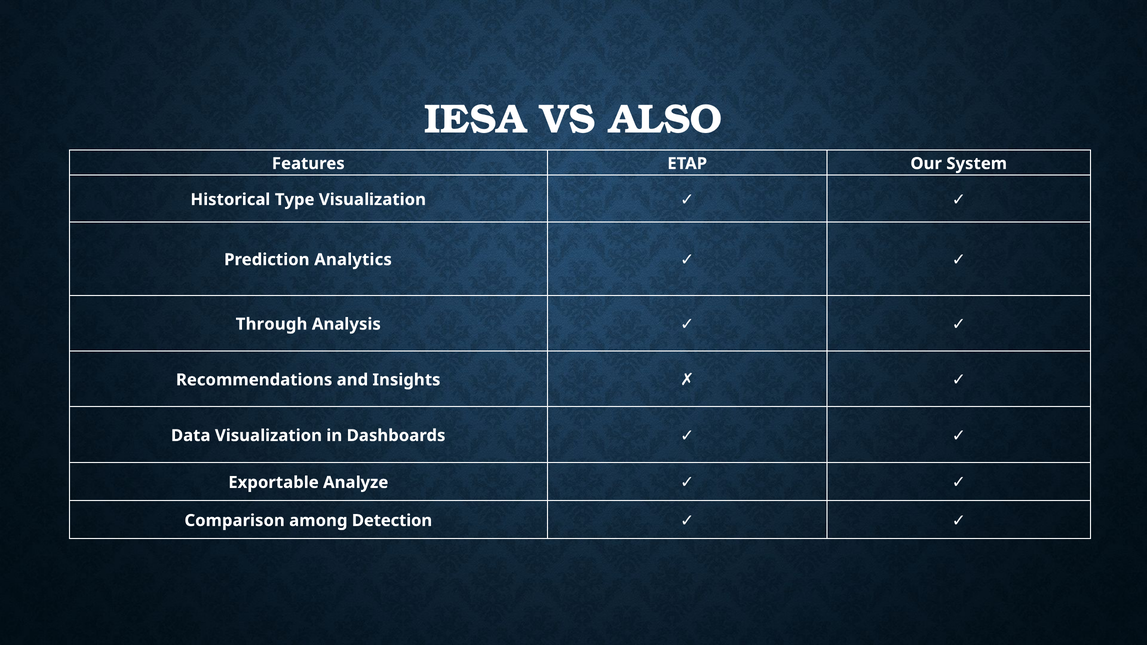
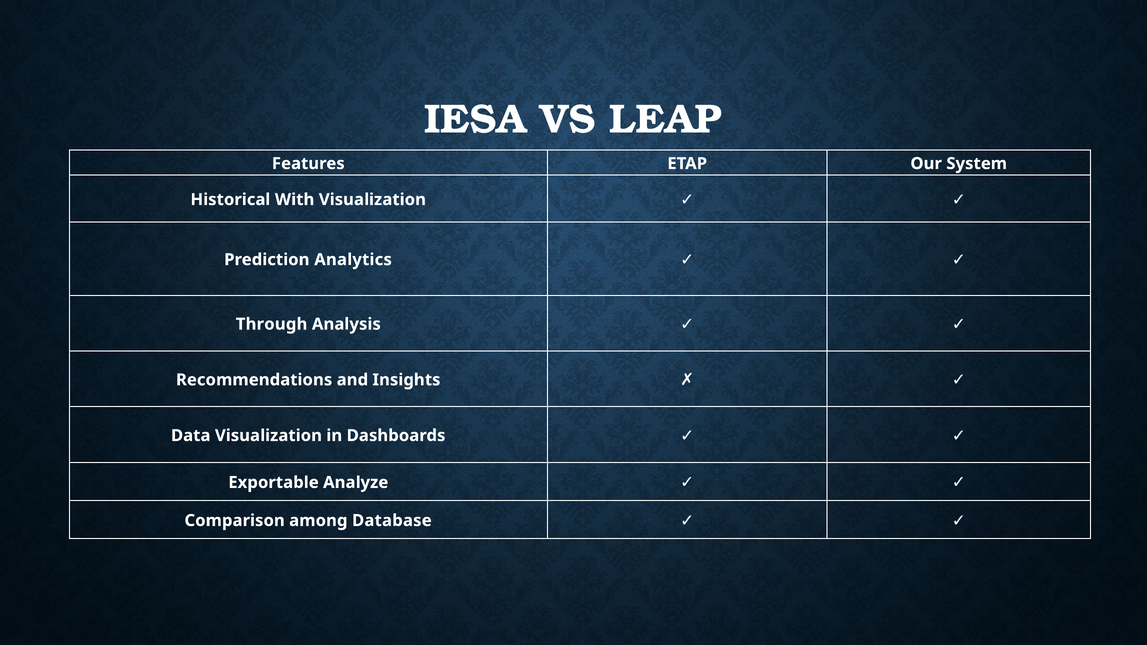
ALSO: ALSO -> LEAP
Type: Type -> With
Detection: Detection -> Database
